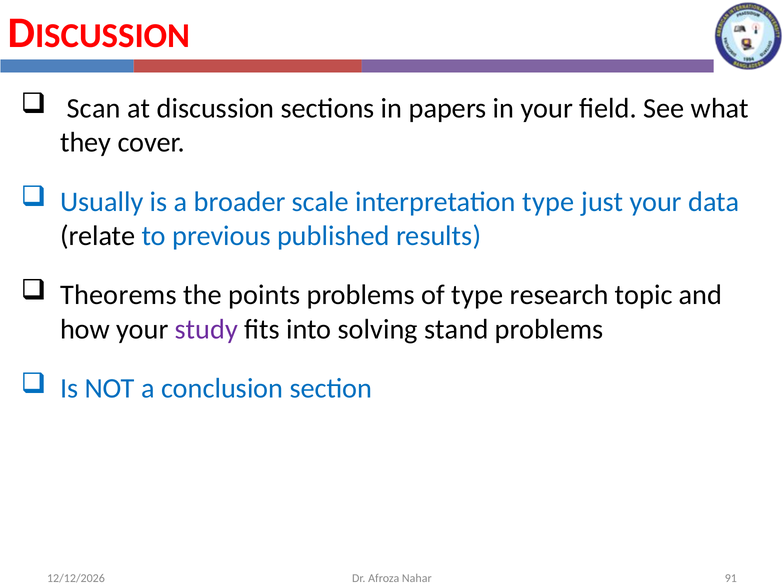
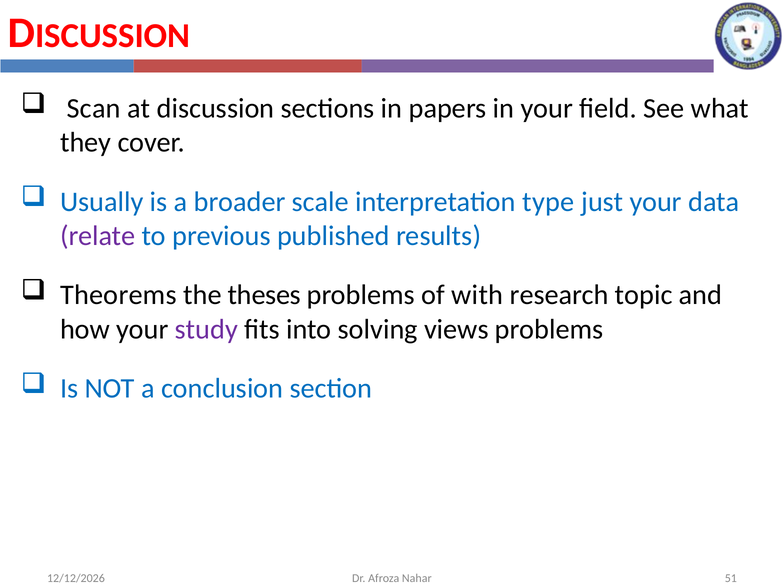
relate colour: black -> purple
points: points -> theses
of type: type -> with
stand: stand -> views
91: 91 -> 51
